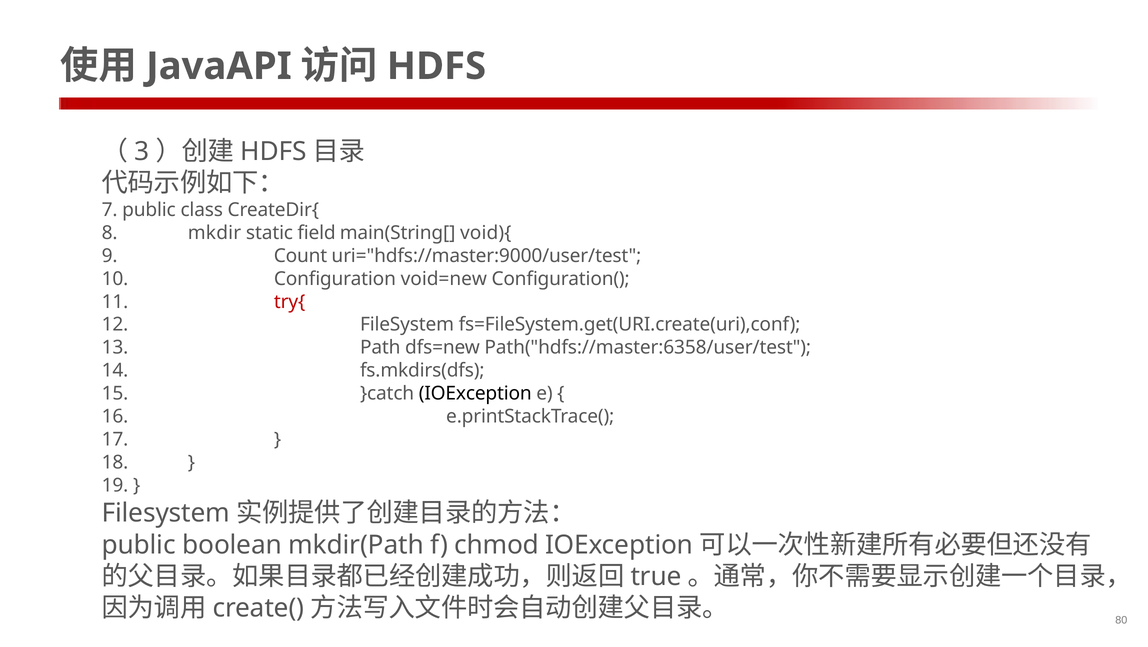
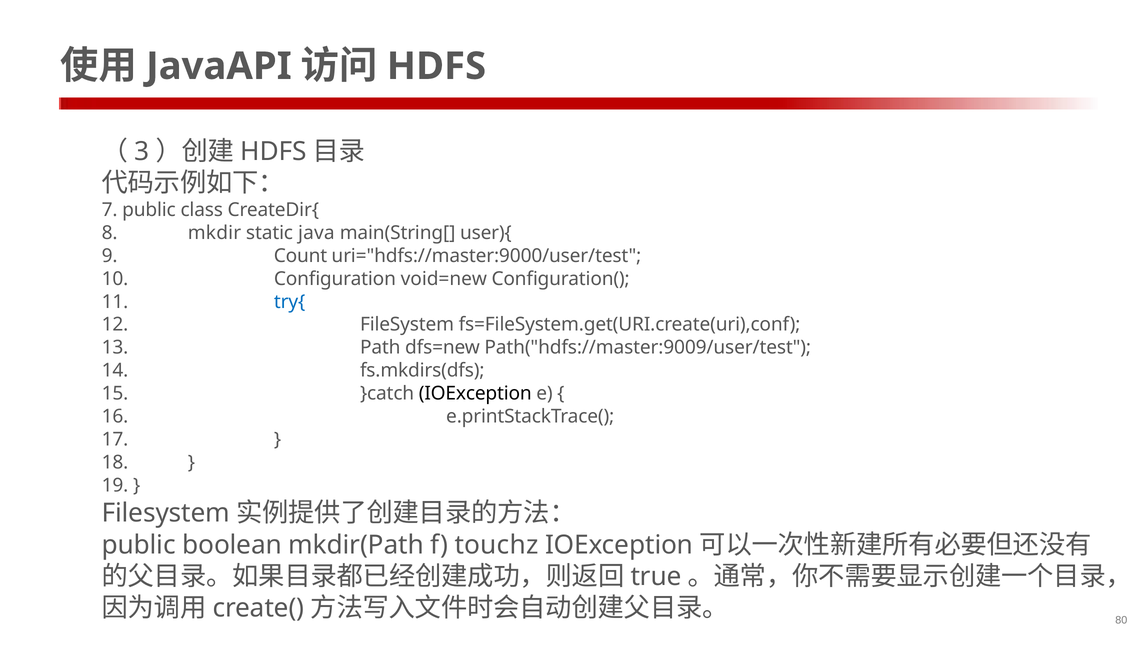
field: field -> java
void){: void){ -> user){
try{ colour: red -> blue
Path("hdfs://master:6358/user/test: Path("hdfs://master:6358/user/test -> Path("hdfs://master:9009/user/test
chmod: chmod -> touchz
